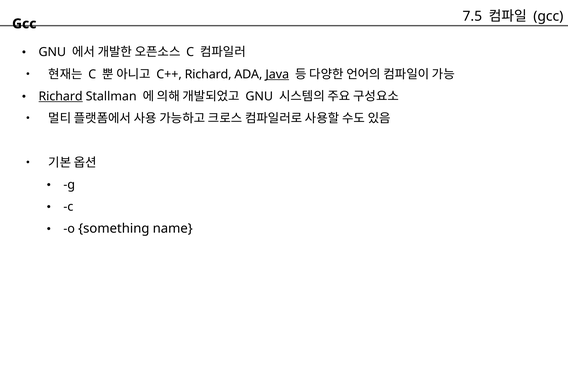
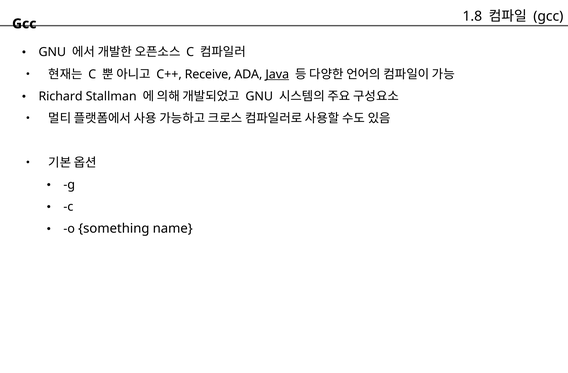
7.5: 7.5 -> 1.8
C++ Richard: Richard -> Receive
Richard at (61, 96) underline: present -> none
